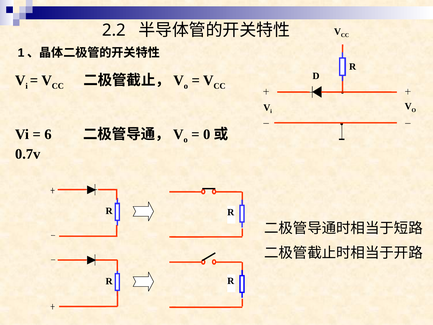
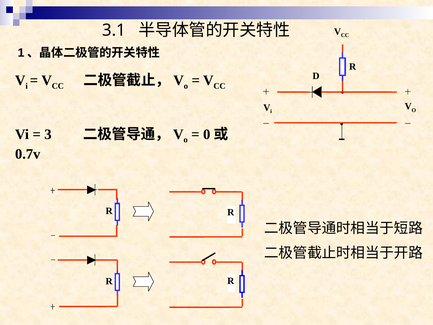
2.2: 2.2 -> 3.1
6: 6 -> 3
